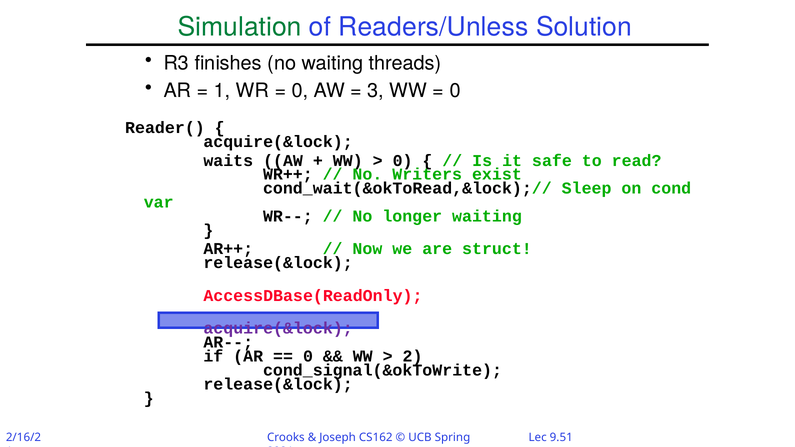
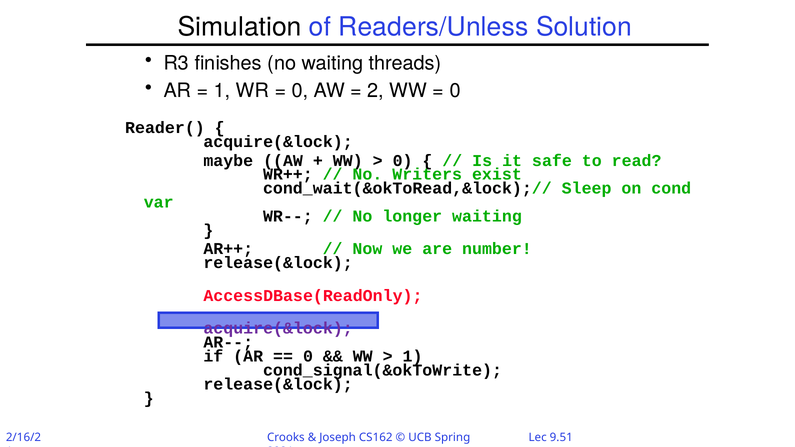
Simulation colour: green -> black
3: 3 -> 2
waits: waits -> maybe
struct: struct -> number
2 at (413, 357): 2 -> 1
